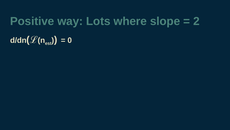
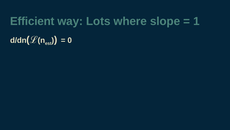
Positive: Positive -> Efficient
2: 2 -> 1
